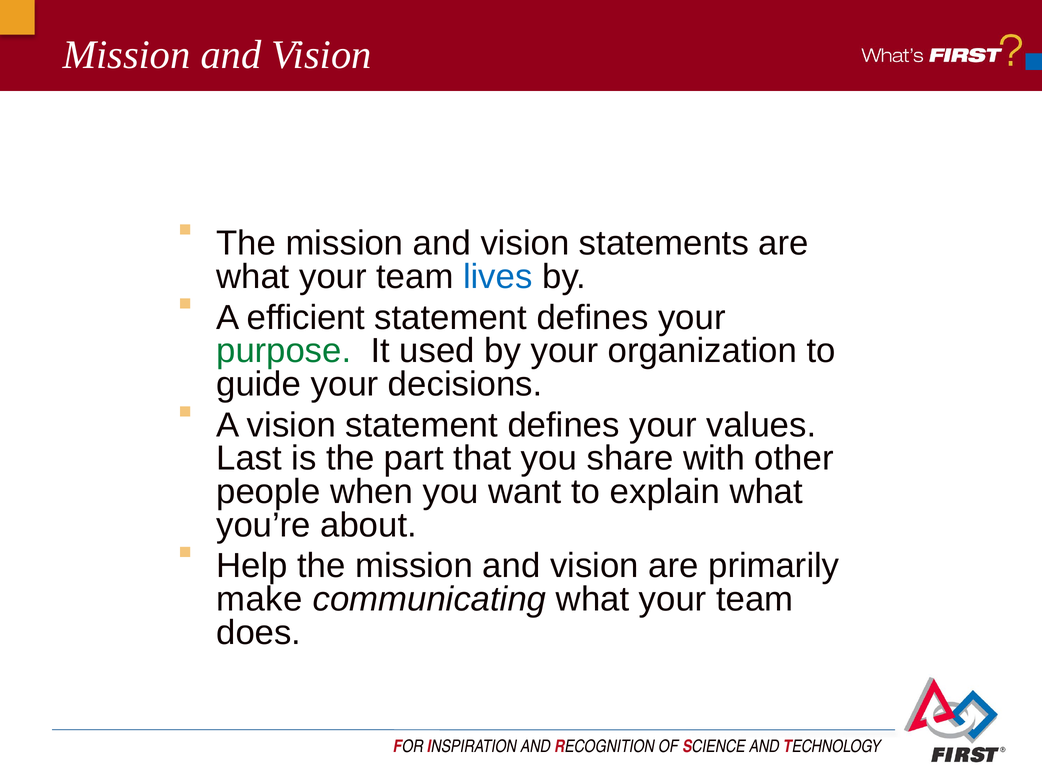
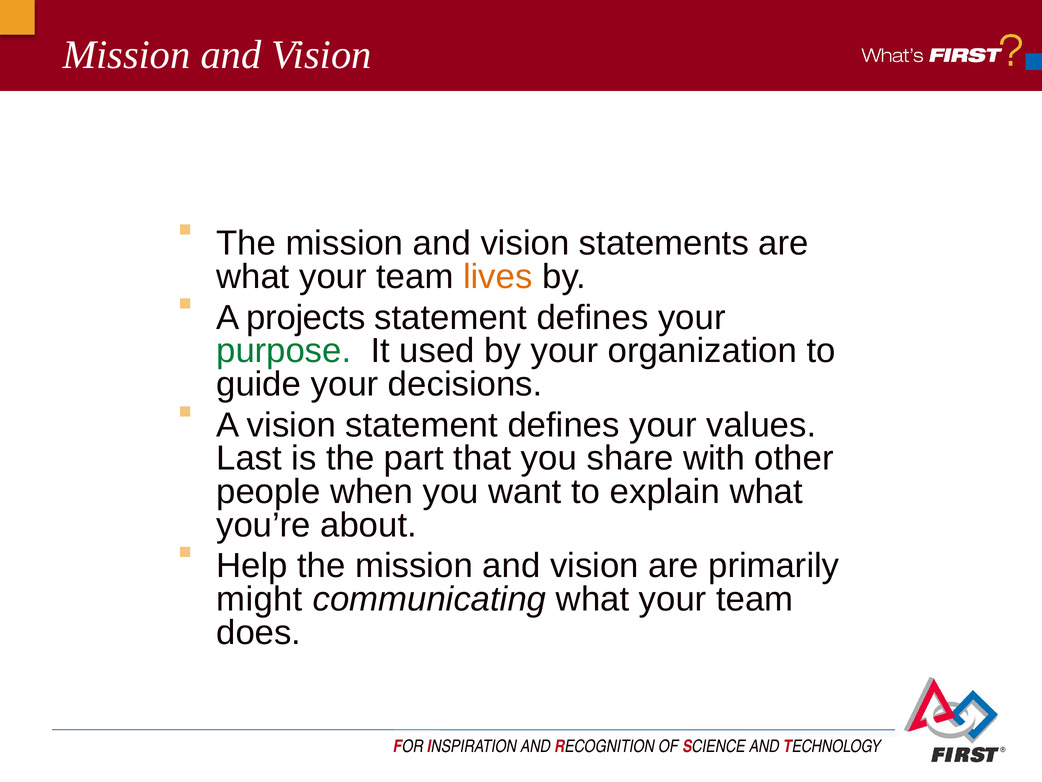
lives colour: blue -> orange
efficient: efficient -> projects
make: make -> might
